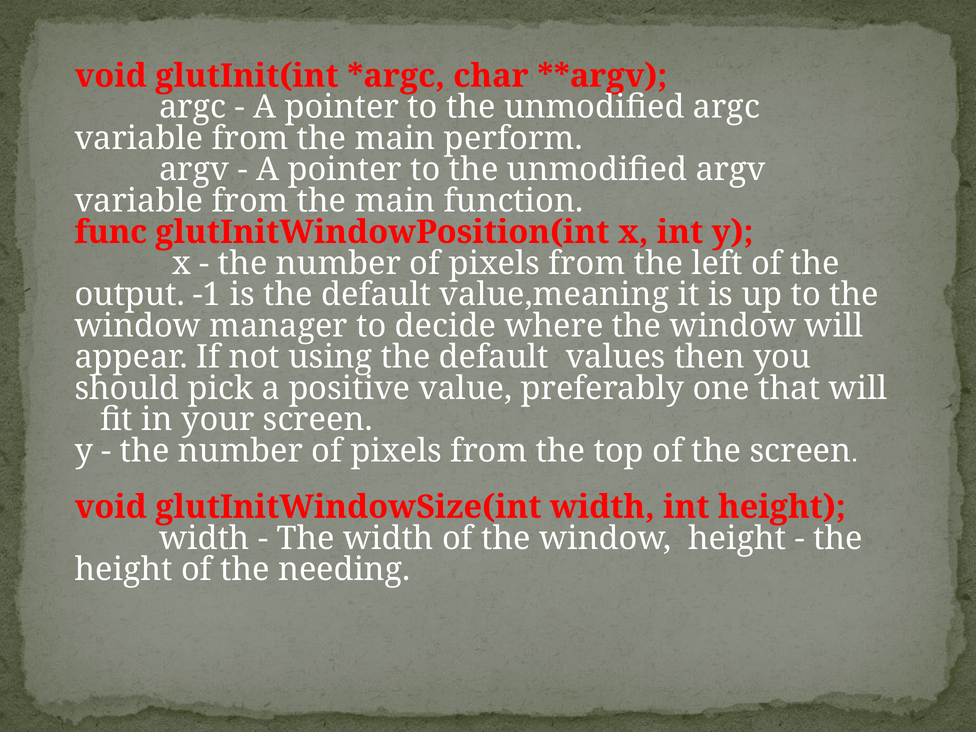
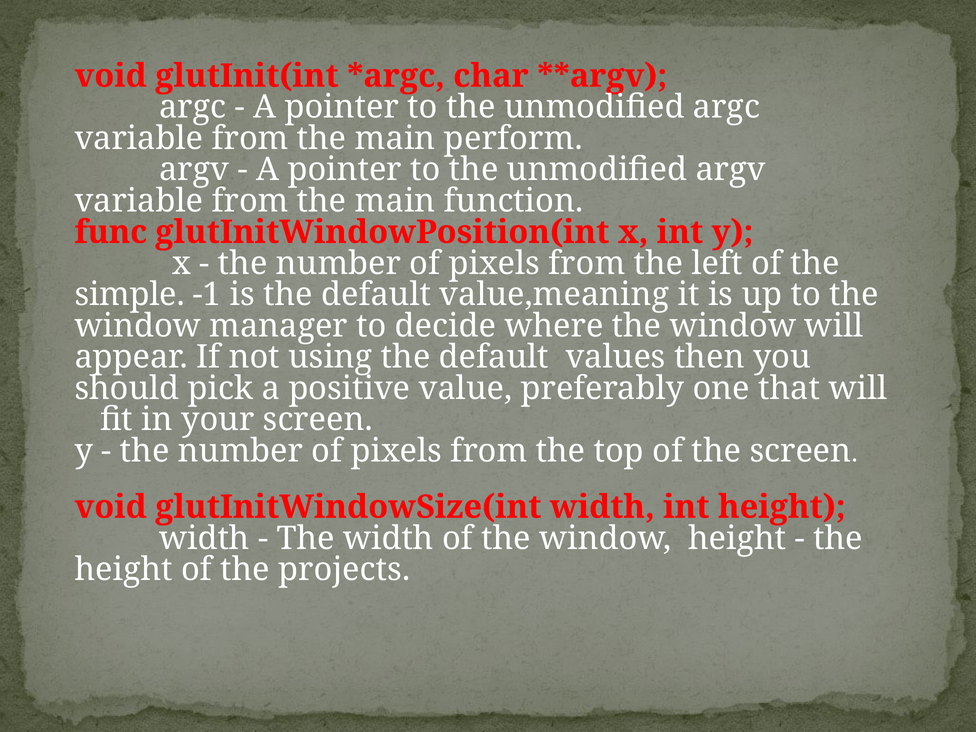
output: output -> simple
needing: needing -> projects
